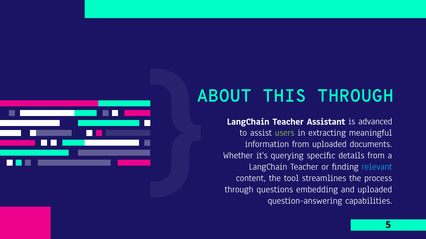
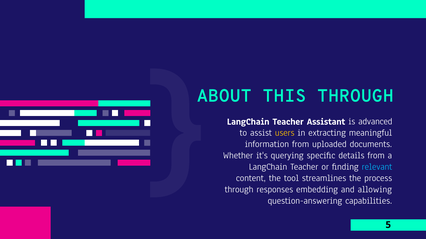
users colour: light green -> yellow
questions: questions -> responses
and uploaded: uploaded -> allowing
